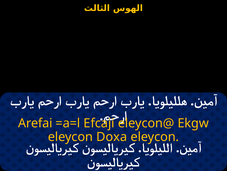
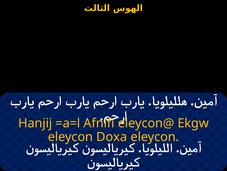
Arefai: Arefai -> Hanjij
Efcaji: Efcaji -> Afnifi
